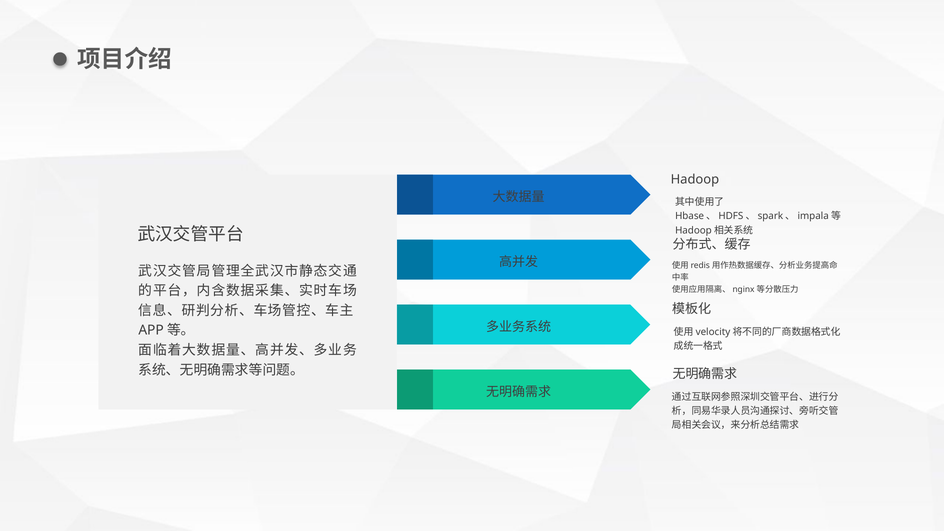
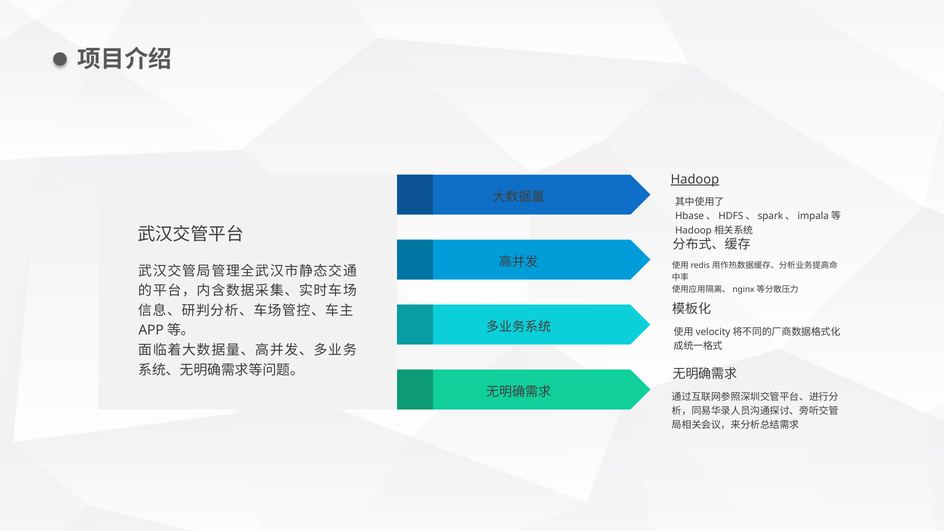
Hadoop underline: none -> present
